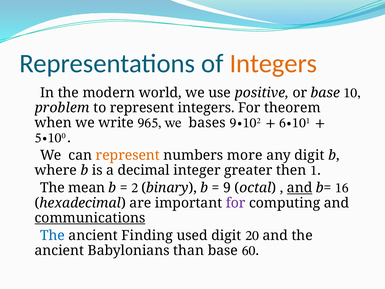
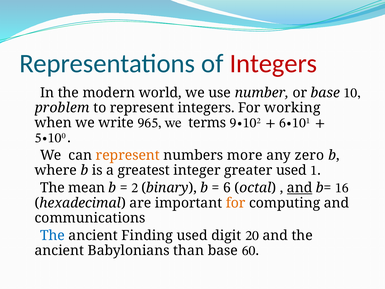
Integers at (273, 64) colour: orange -> red
positive: positive -> number
theorem: theorem -> working
bases: bases -> terms
any digit: digit -> zero
decimal: decimal -> greatest
greater then: then -> used
9: 9 -> 6
for at (236, 203) colour: purple -> orange
communications underline: present -> none
